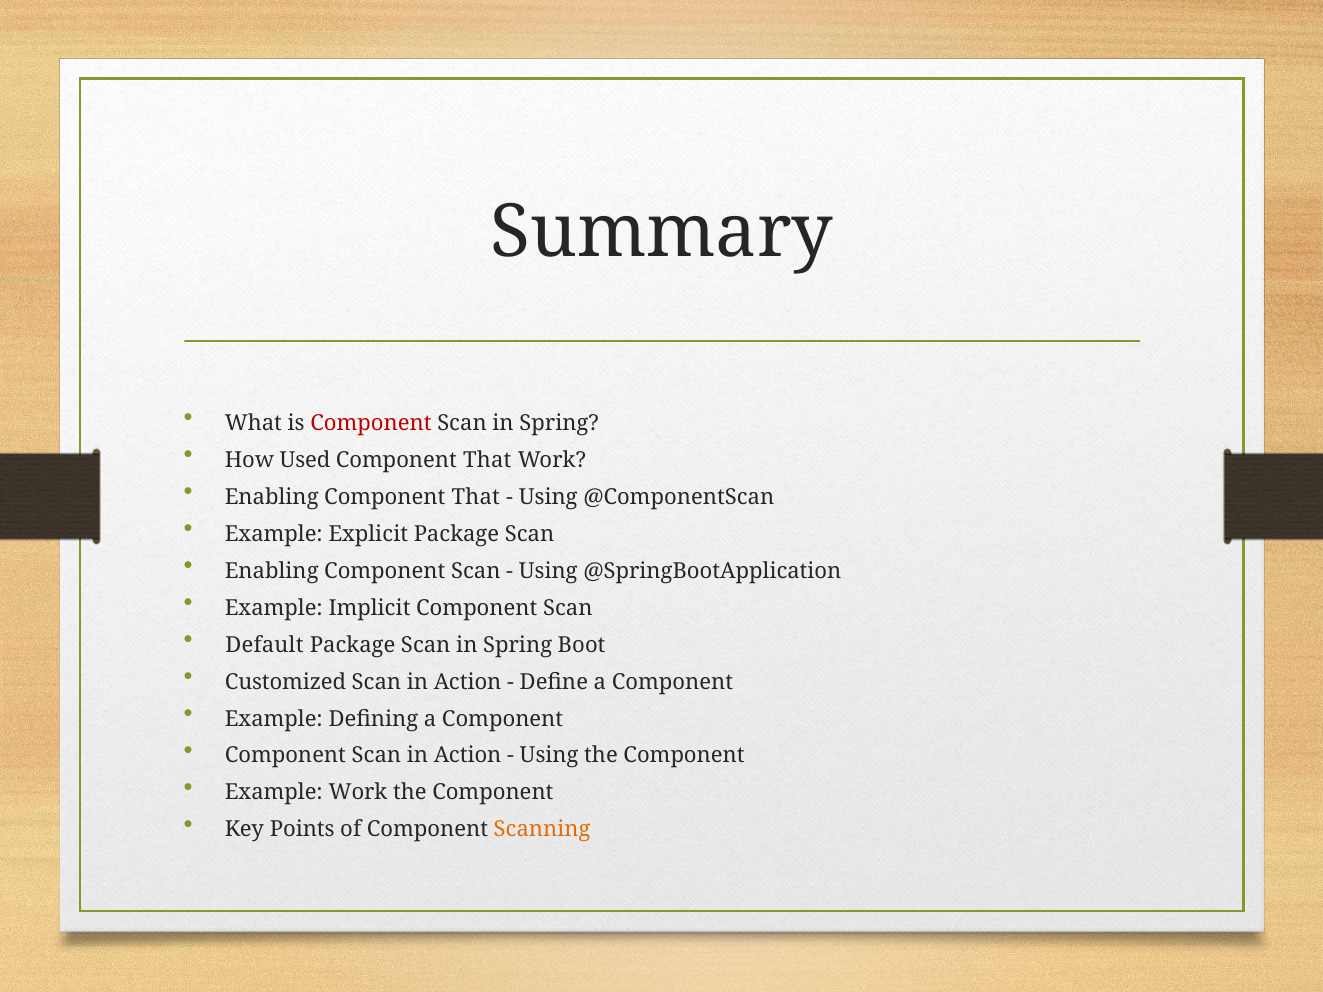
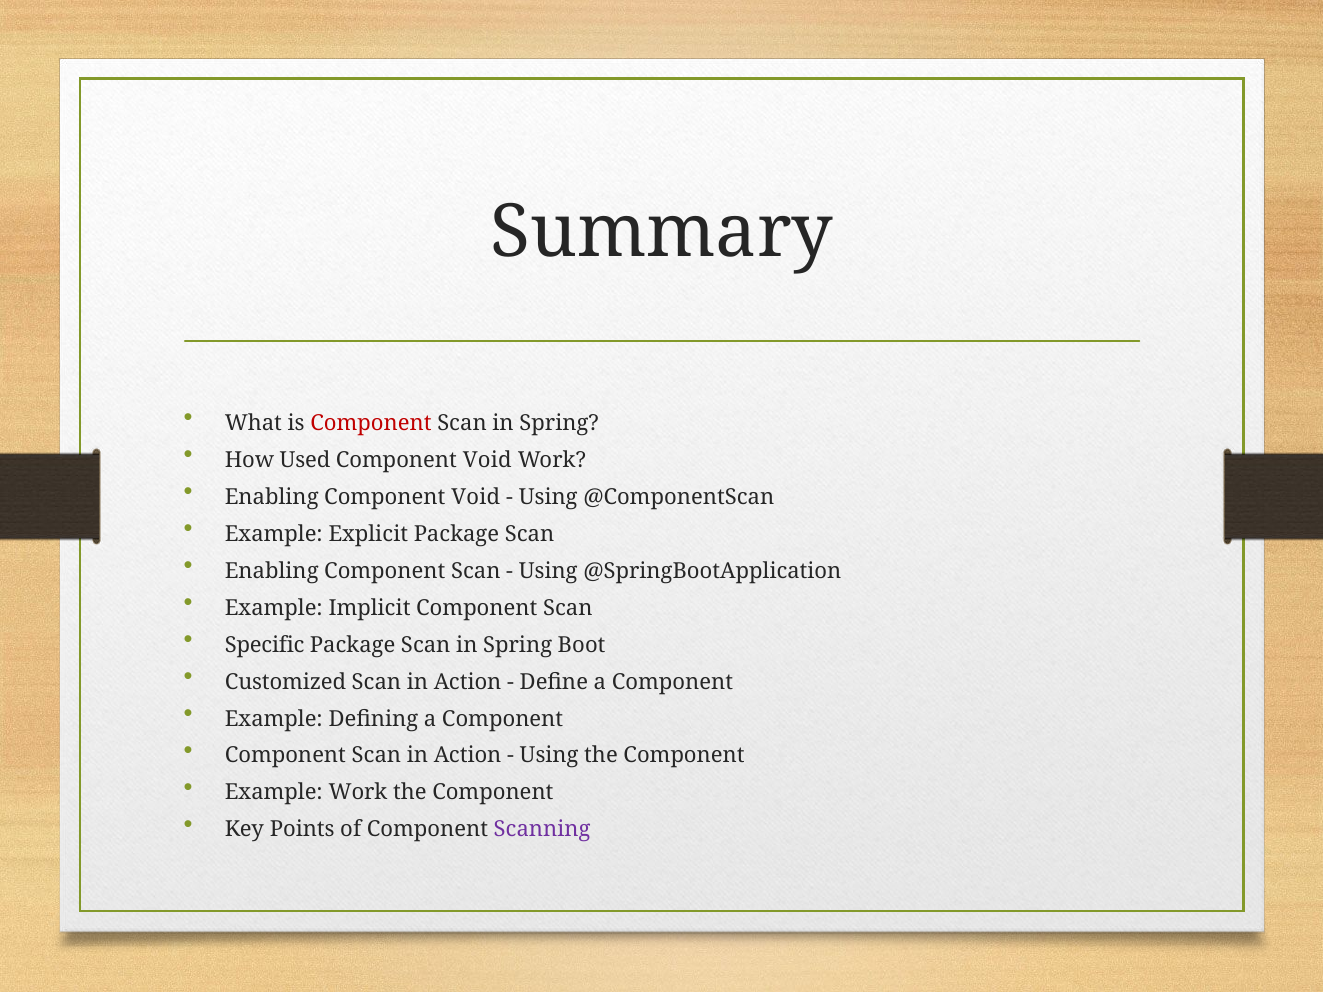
That at (487, 460): That -> Void
Enabling Component That: That -> Void
Default: Default -> Specific
Scanning colour: orange -> purple
